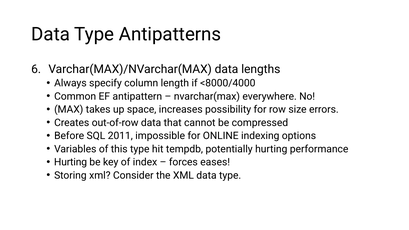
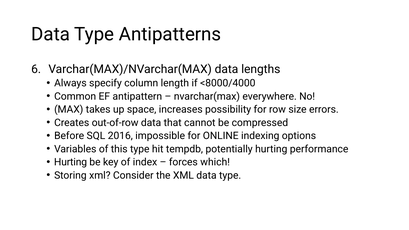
2011: 2011 -> 2016
eases: eases -> which
